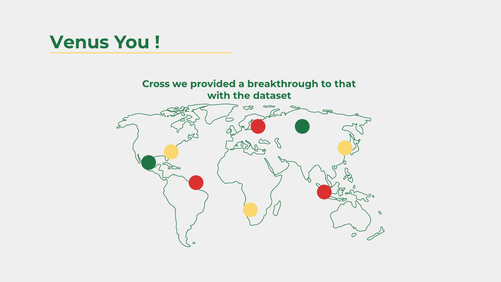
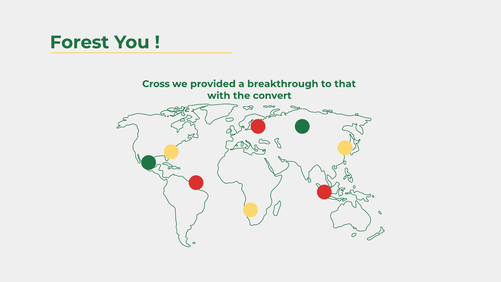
Venus: Venus -> Forest
dataset: dataset -> convert
